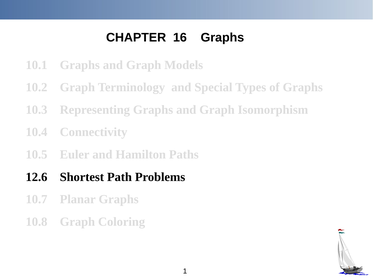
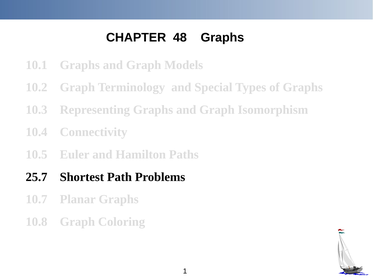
16: 16 -> 48
12.6: 12.6 -> 25.7
